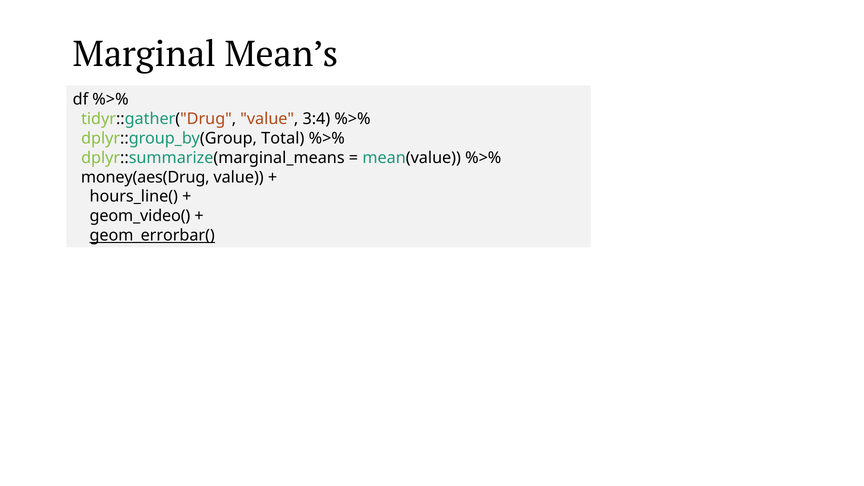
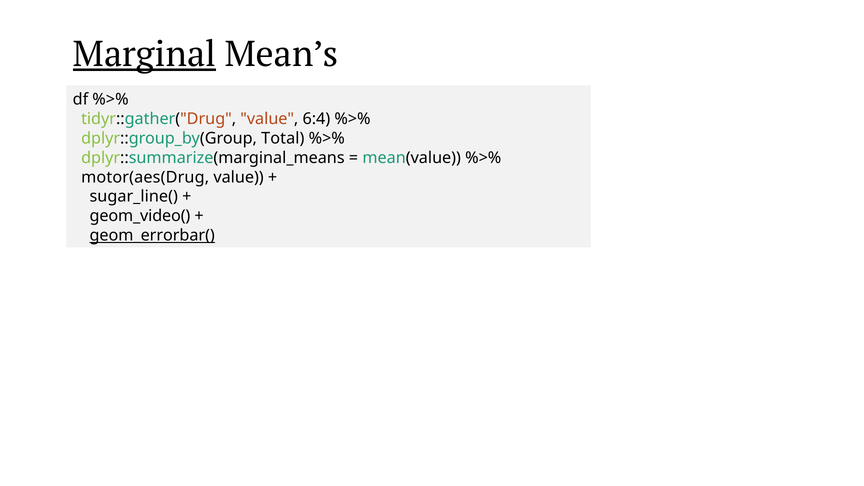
Marginal underline: none -> present
3:4: 3:4 -> 6:4
money(aes(Drug: money(aes(Drug -> motor(aes(Drug
hours_line(: hours_line( -> sugar_line(
